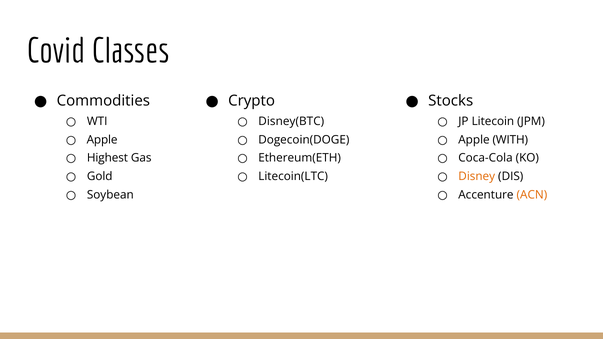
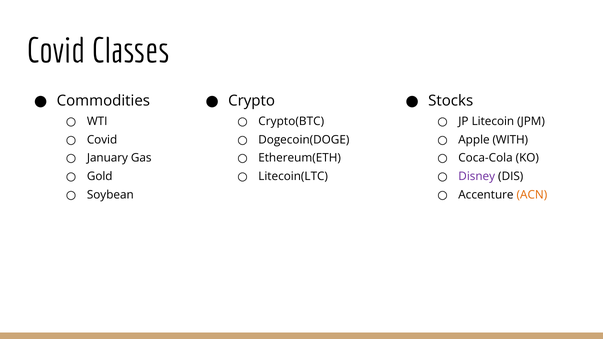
Disney(BTC: Disney(BTC -> Crypto(BTC
Apple at (102, 140): Apple -> Covid
Highest: Highest -> January
Disney colour: orange -> purple
